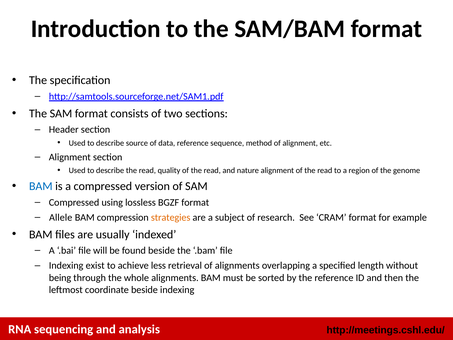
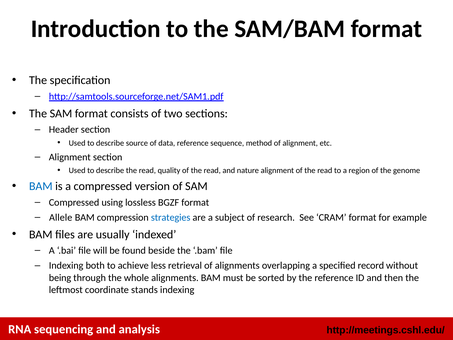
strategies colour: orange -> blue
exist: exist -> both
length: length -> record
coordinate beside: beside -> stands
